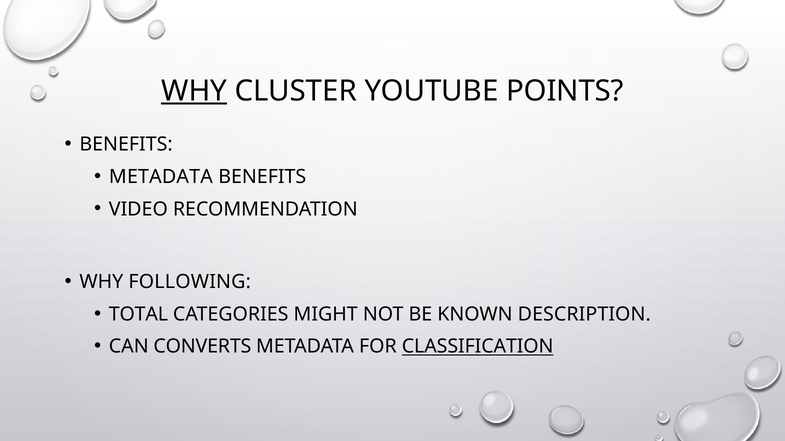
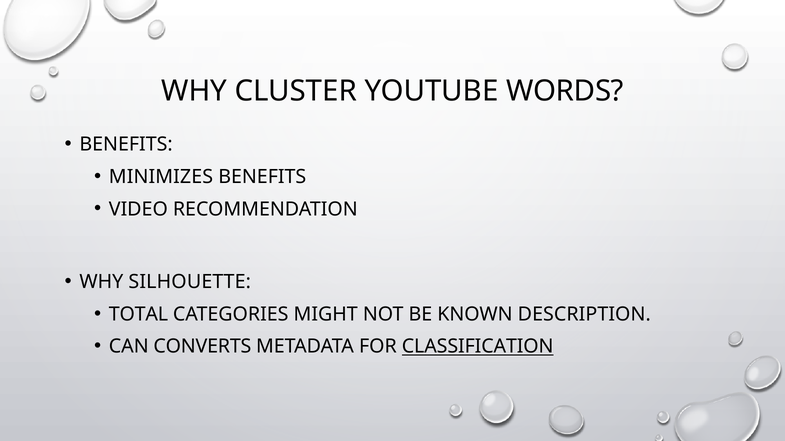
WHY at (194, 91) underline: present -> none
POINTS: POINTS -> WORDS
METADATA at (161, 177): METADATA -> MINIMIZES
FOLLOWING: FOLLOWING -> SILHOUETTE
